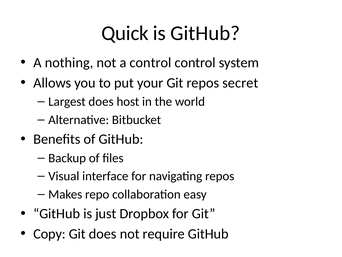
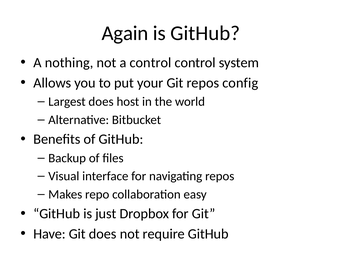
Quick: Quick -> Again
secret: secret -> config
Copy: Copy -> Have
